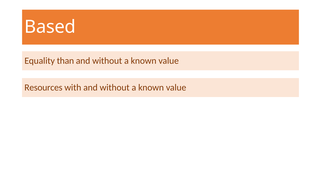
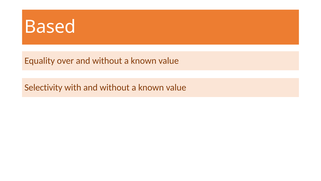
than: than -> over
Resources: Resources -> Selectivity
